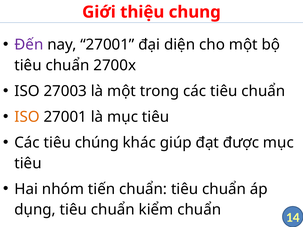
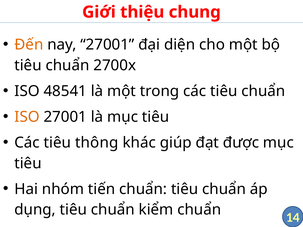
Đến colour: purple -> orange
27003: 27003 -> 48541
chúng: chúng -> thông
